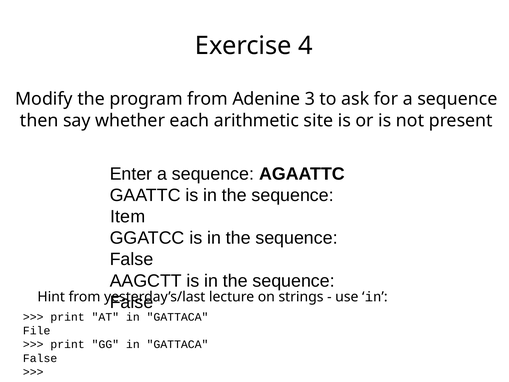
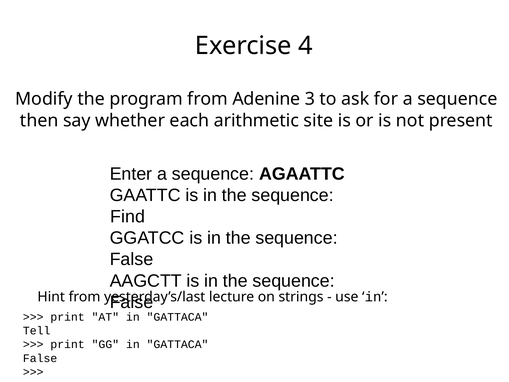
Item: Item -> Find
File: File -> Tell
